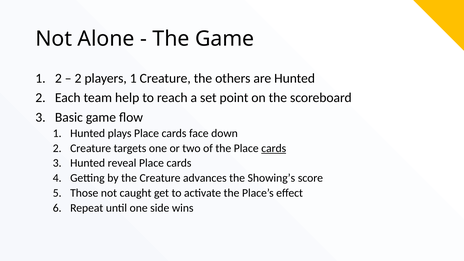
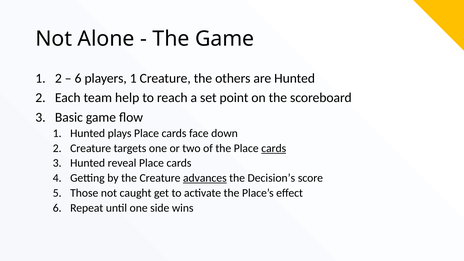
2 at (78, 78): 2 -> 6
advances underline: none -> present
Showing’s: Showing’s -> Decision’s
